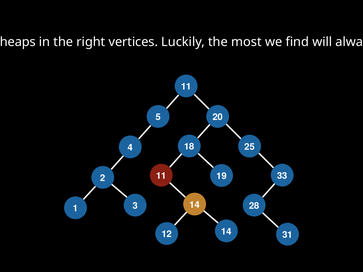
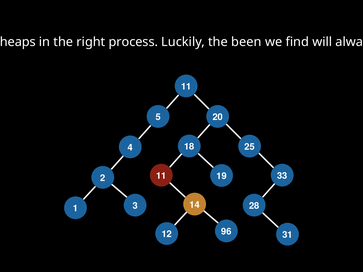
vertices: vertices -> process
most: most -> been
14 at (226, 232): 14 -> 96
